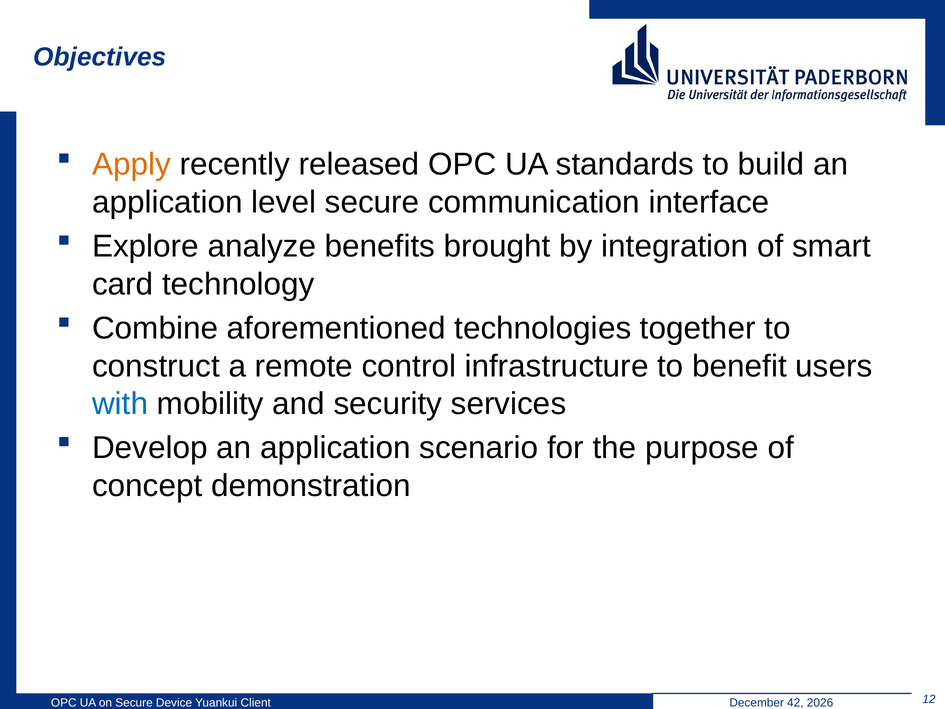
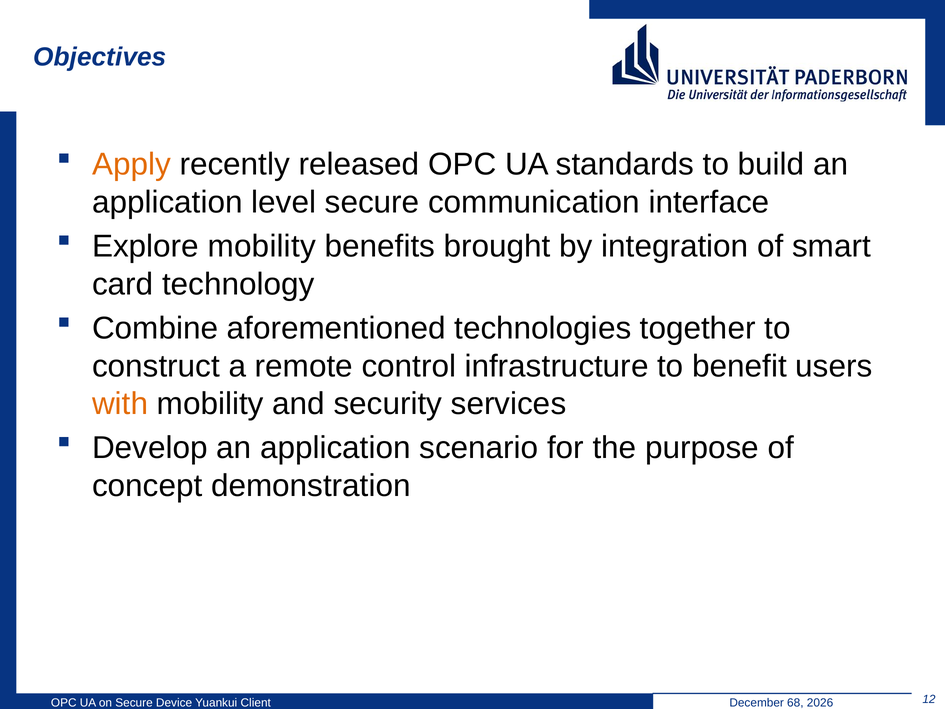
Explore analyze: analyze -> mobility
with colour: blue -> orange
42: 42 -> 68
